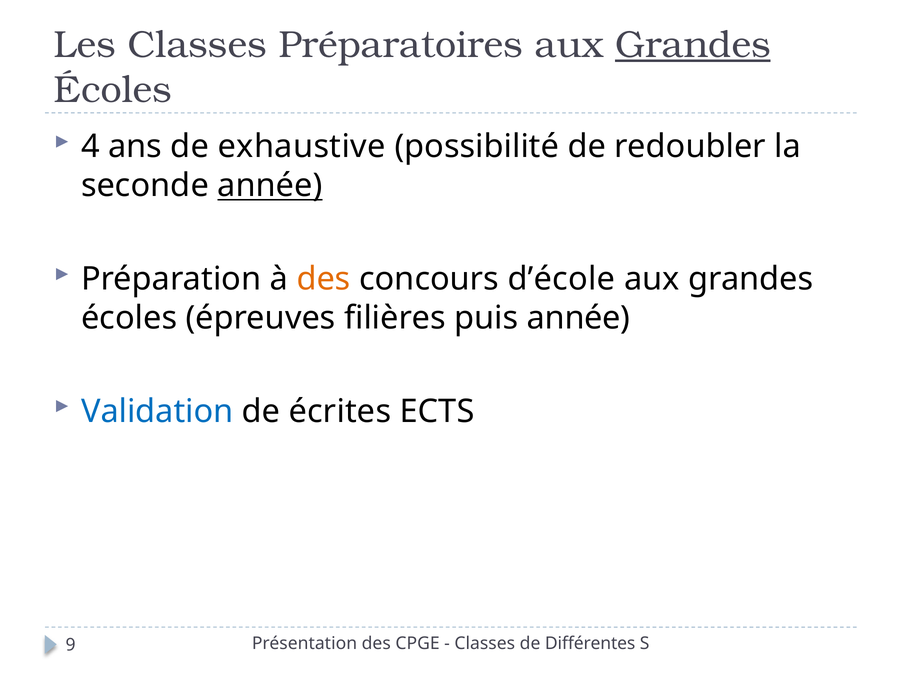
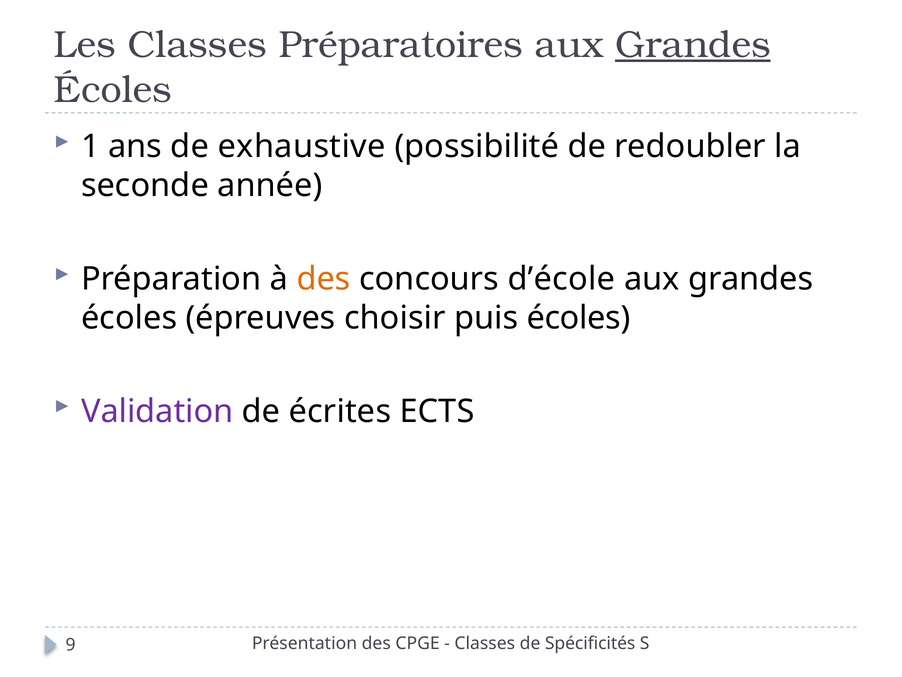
4: 4 -> 1
année at (270, 186) underline: present -> none
filières: filières -> choisir
puis année: année -> écoles
Validation colour: blue -> purple
Différentes: Différentes -> Spécificités
